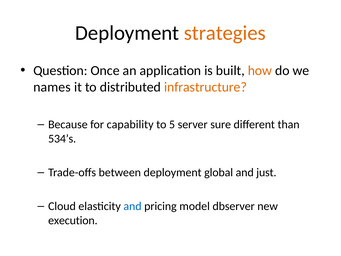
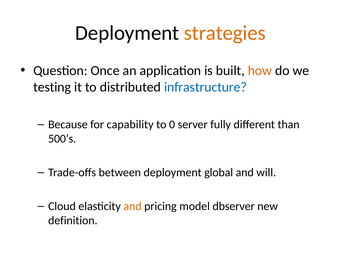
names: names -> testing
infrastructure colour: orange -> blue
5: 5 -> 0
sure: sure -> fully
534’s: 534’s -> 500’s
just: just -> will
and at (133, 206) colour: blue -> orange
execution: execution -> definition
